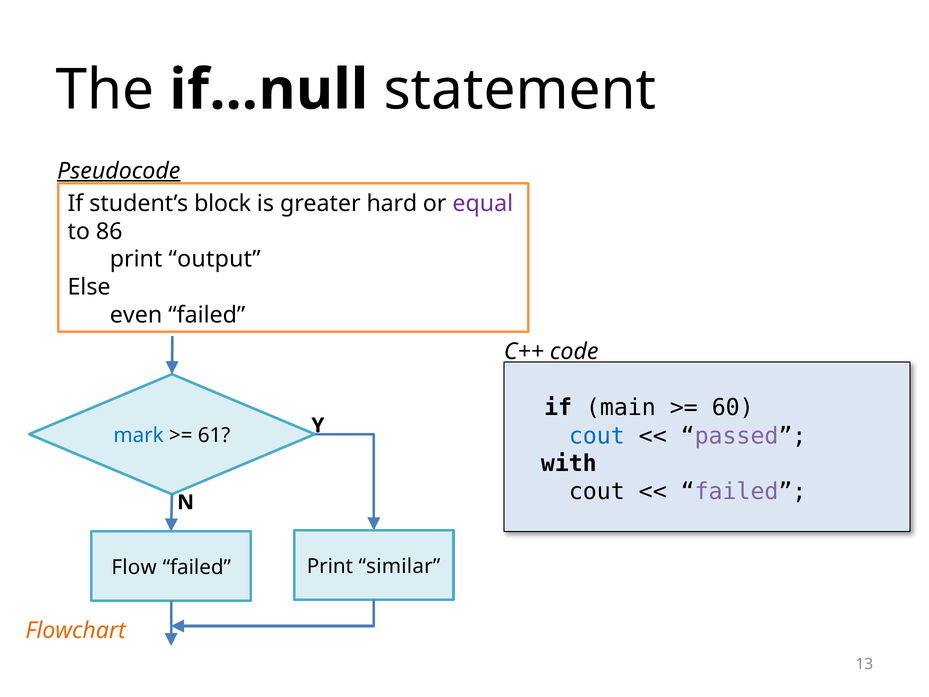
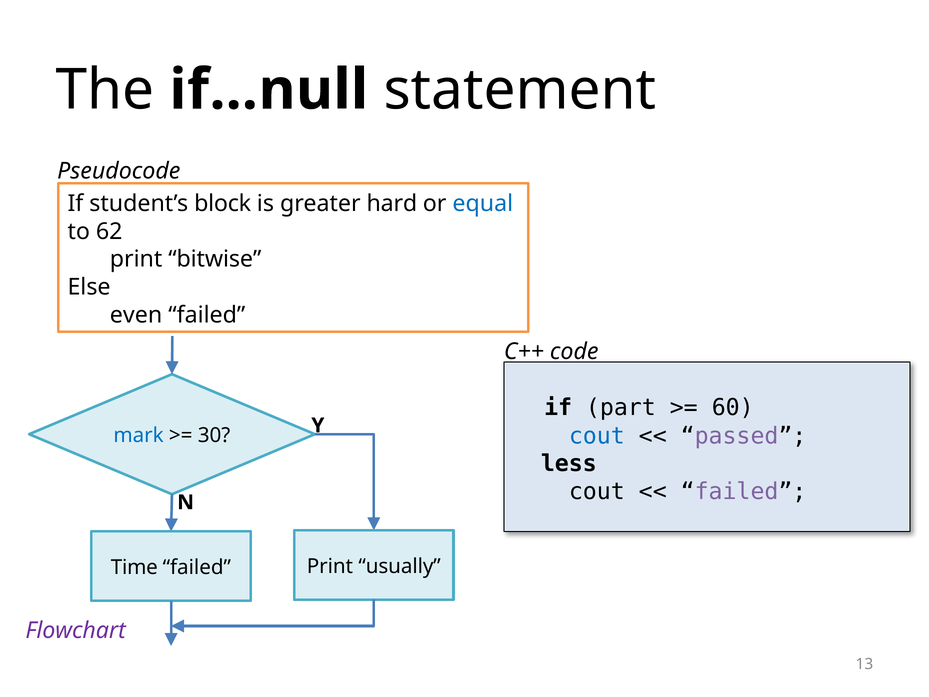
Pseudocode underline: present -> none
equal colour: purple -> blue
86: 86 -> 62
output: output -> bitwise
main: main -> part
61: 61 -> 30
with: with -> less
similar: similar -> usually
Flow: Flow -> Time
Flowchart colour: orange -> purple
